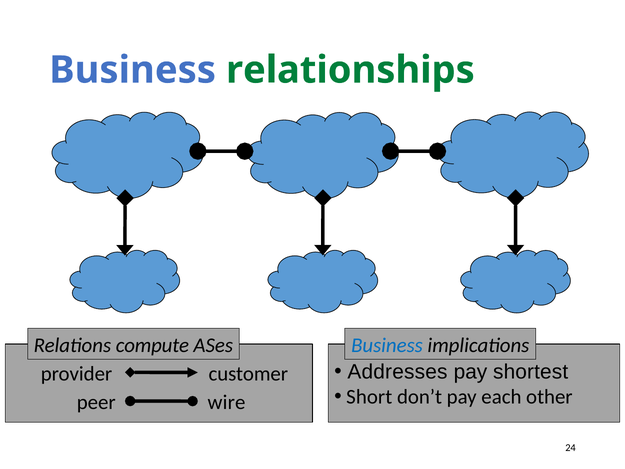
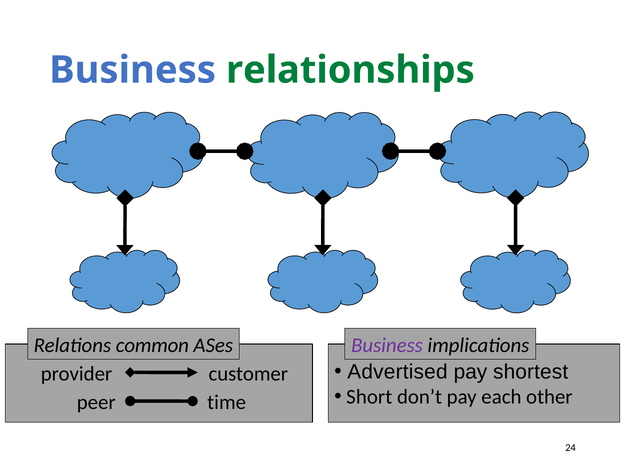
compute: compute -> common
Business at (387, 345) colour: blue -> purple
Addresses: Addresses -> Advertised
wire: wire -> time
